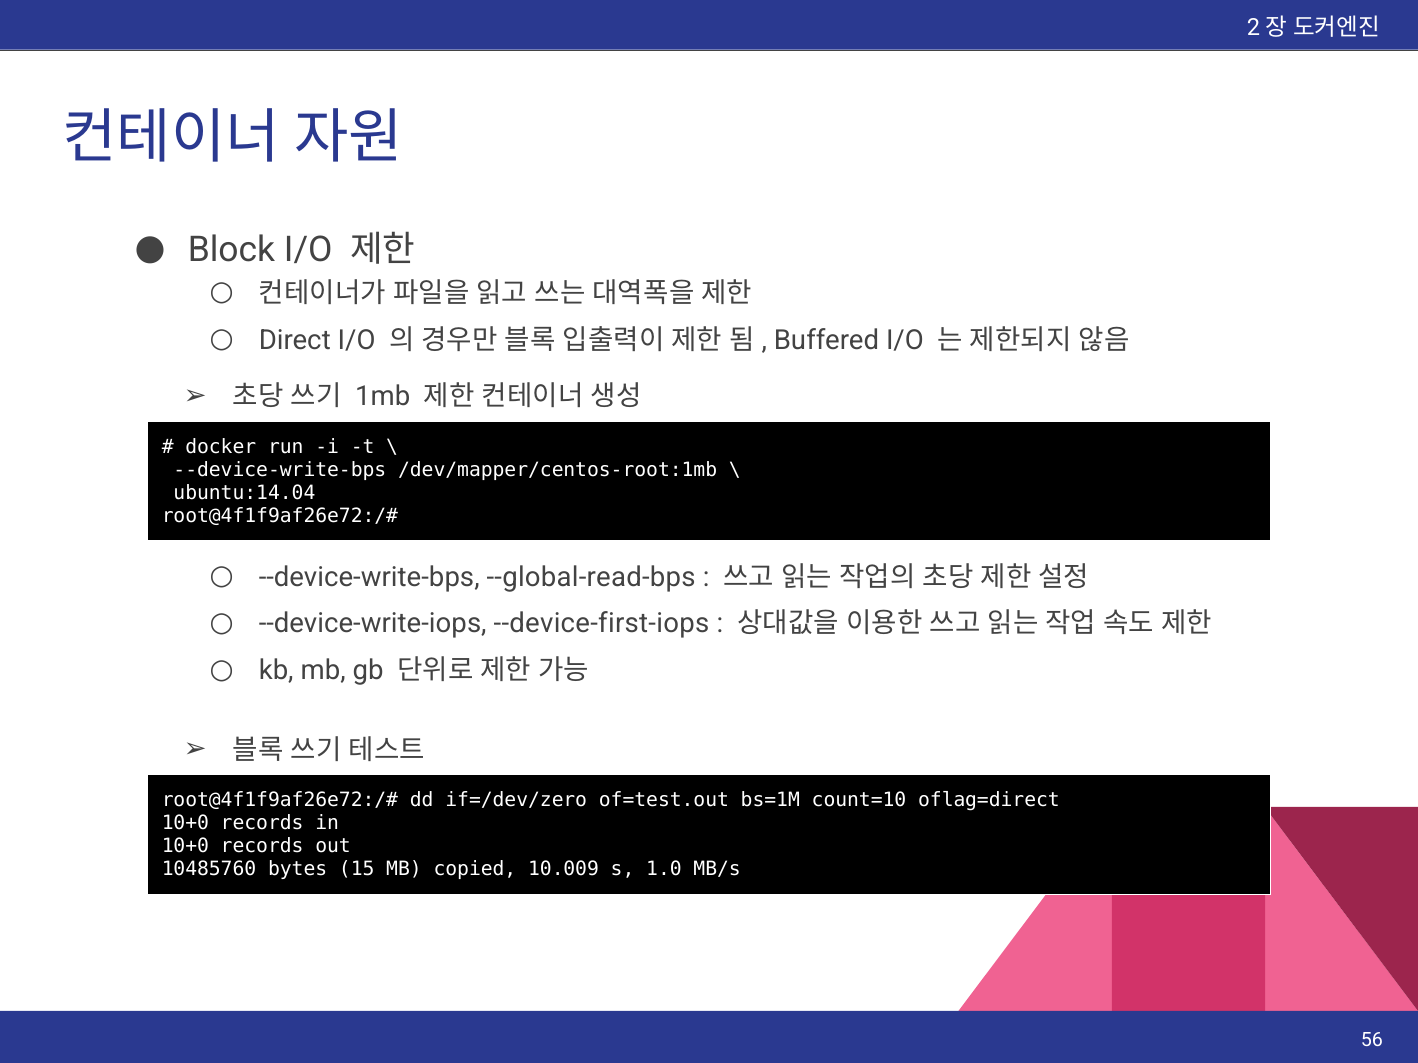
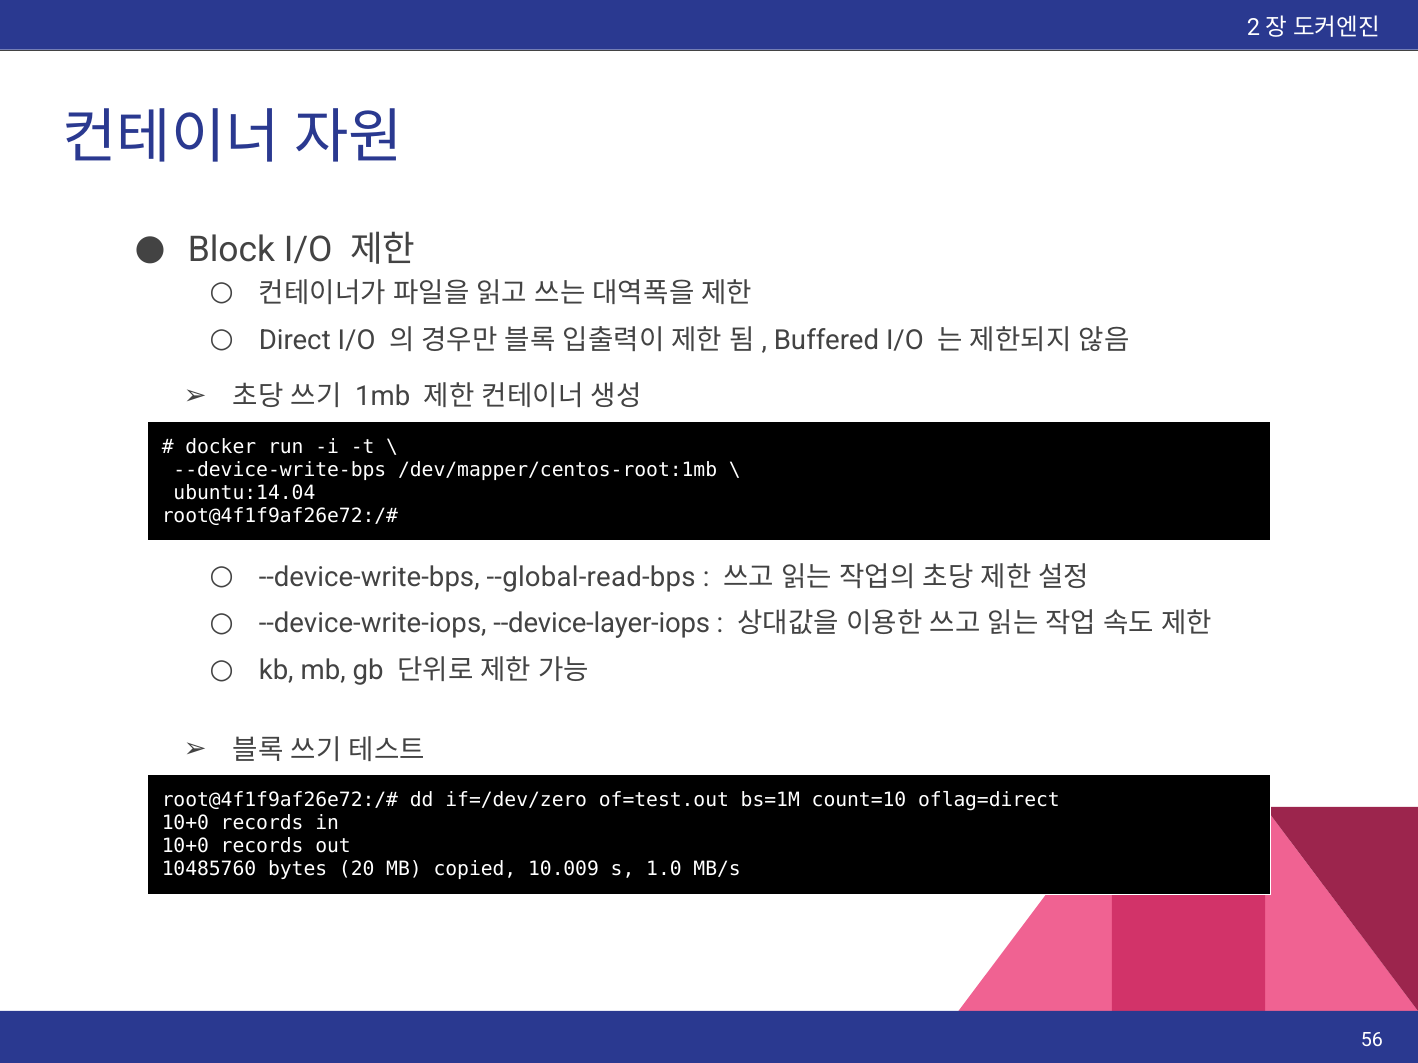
--device-first-iops: --device-first-iops -> --device-layer-iops
15: 15 -> 20
